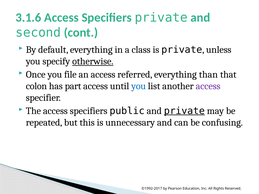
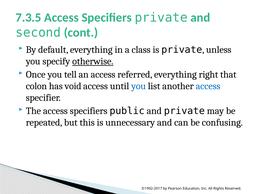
3.1.6: 3.1.6 -> 7.3.5
file: file -> tell
than: than -> right
part: part -> void
access at (208, 86) colour: purple -> blue
private at (184, 111) underline: present -> none
